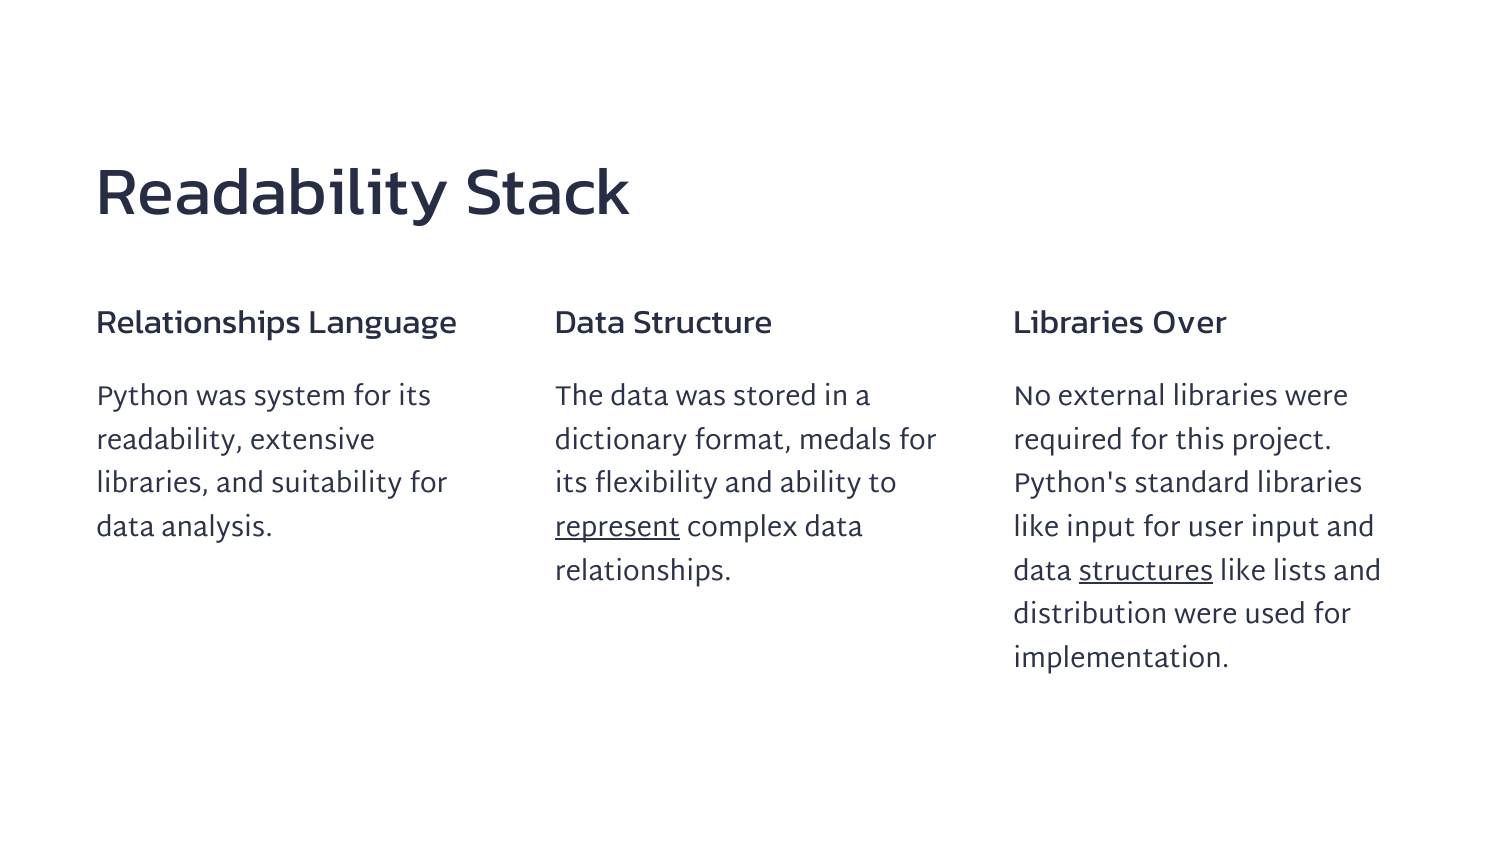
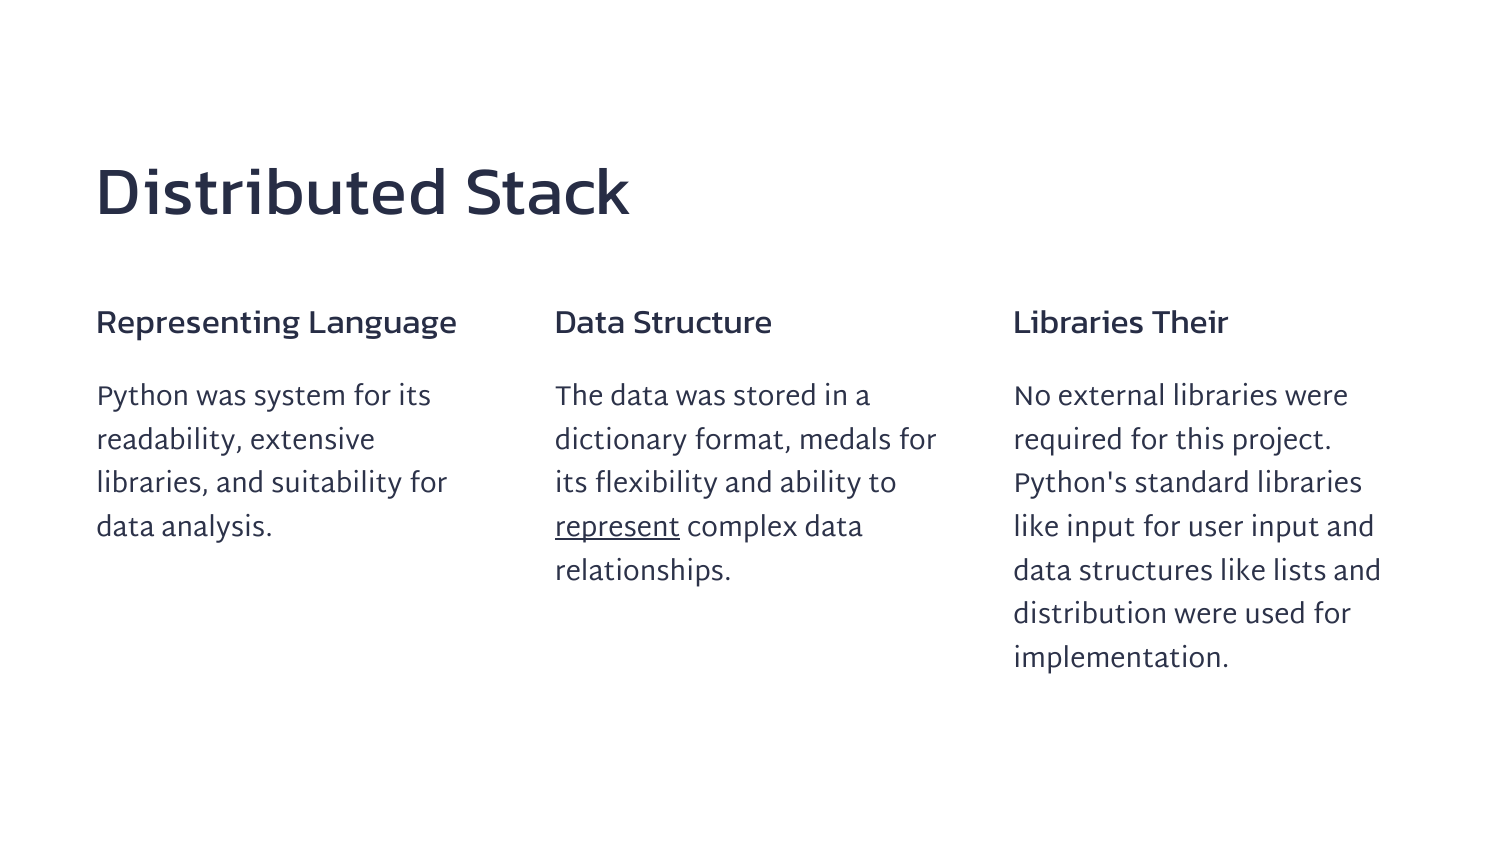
Readability at (273, 192): Readability -> Distributed
Relationships at (199, 322): Relationships -> Representing
Over: Over -> Their
structures underline: present -> none
